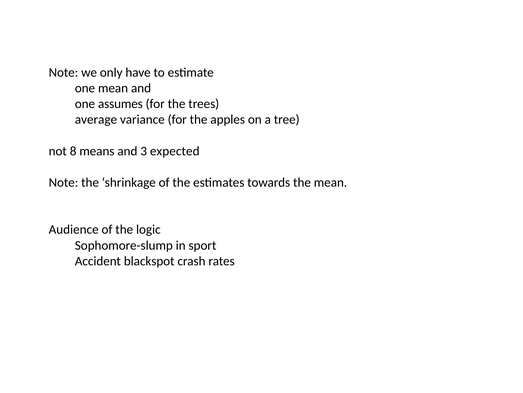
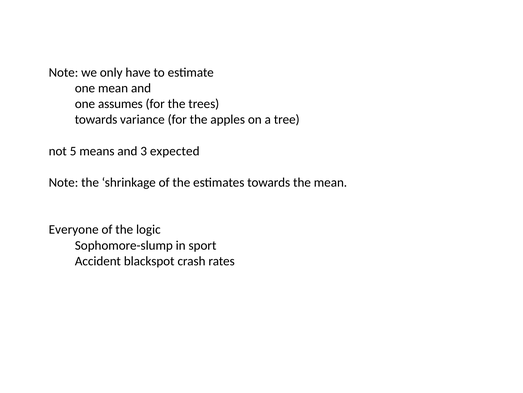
average at (96, 119): average -> towards
8: 8 -> 5
Audience: Audience -> Everyone
